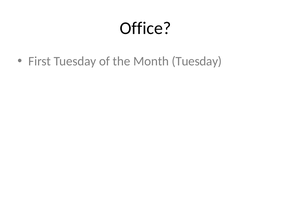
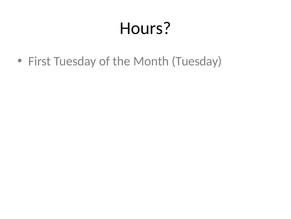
Office: Office -> Hours
